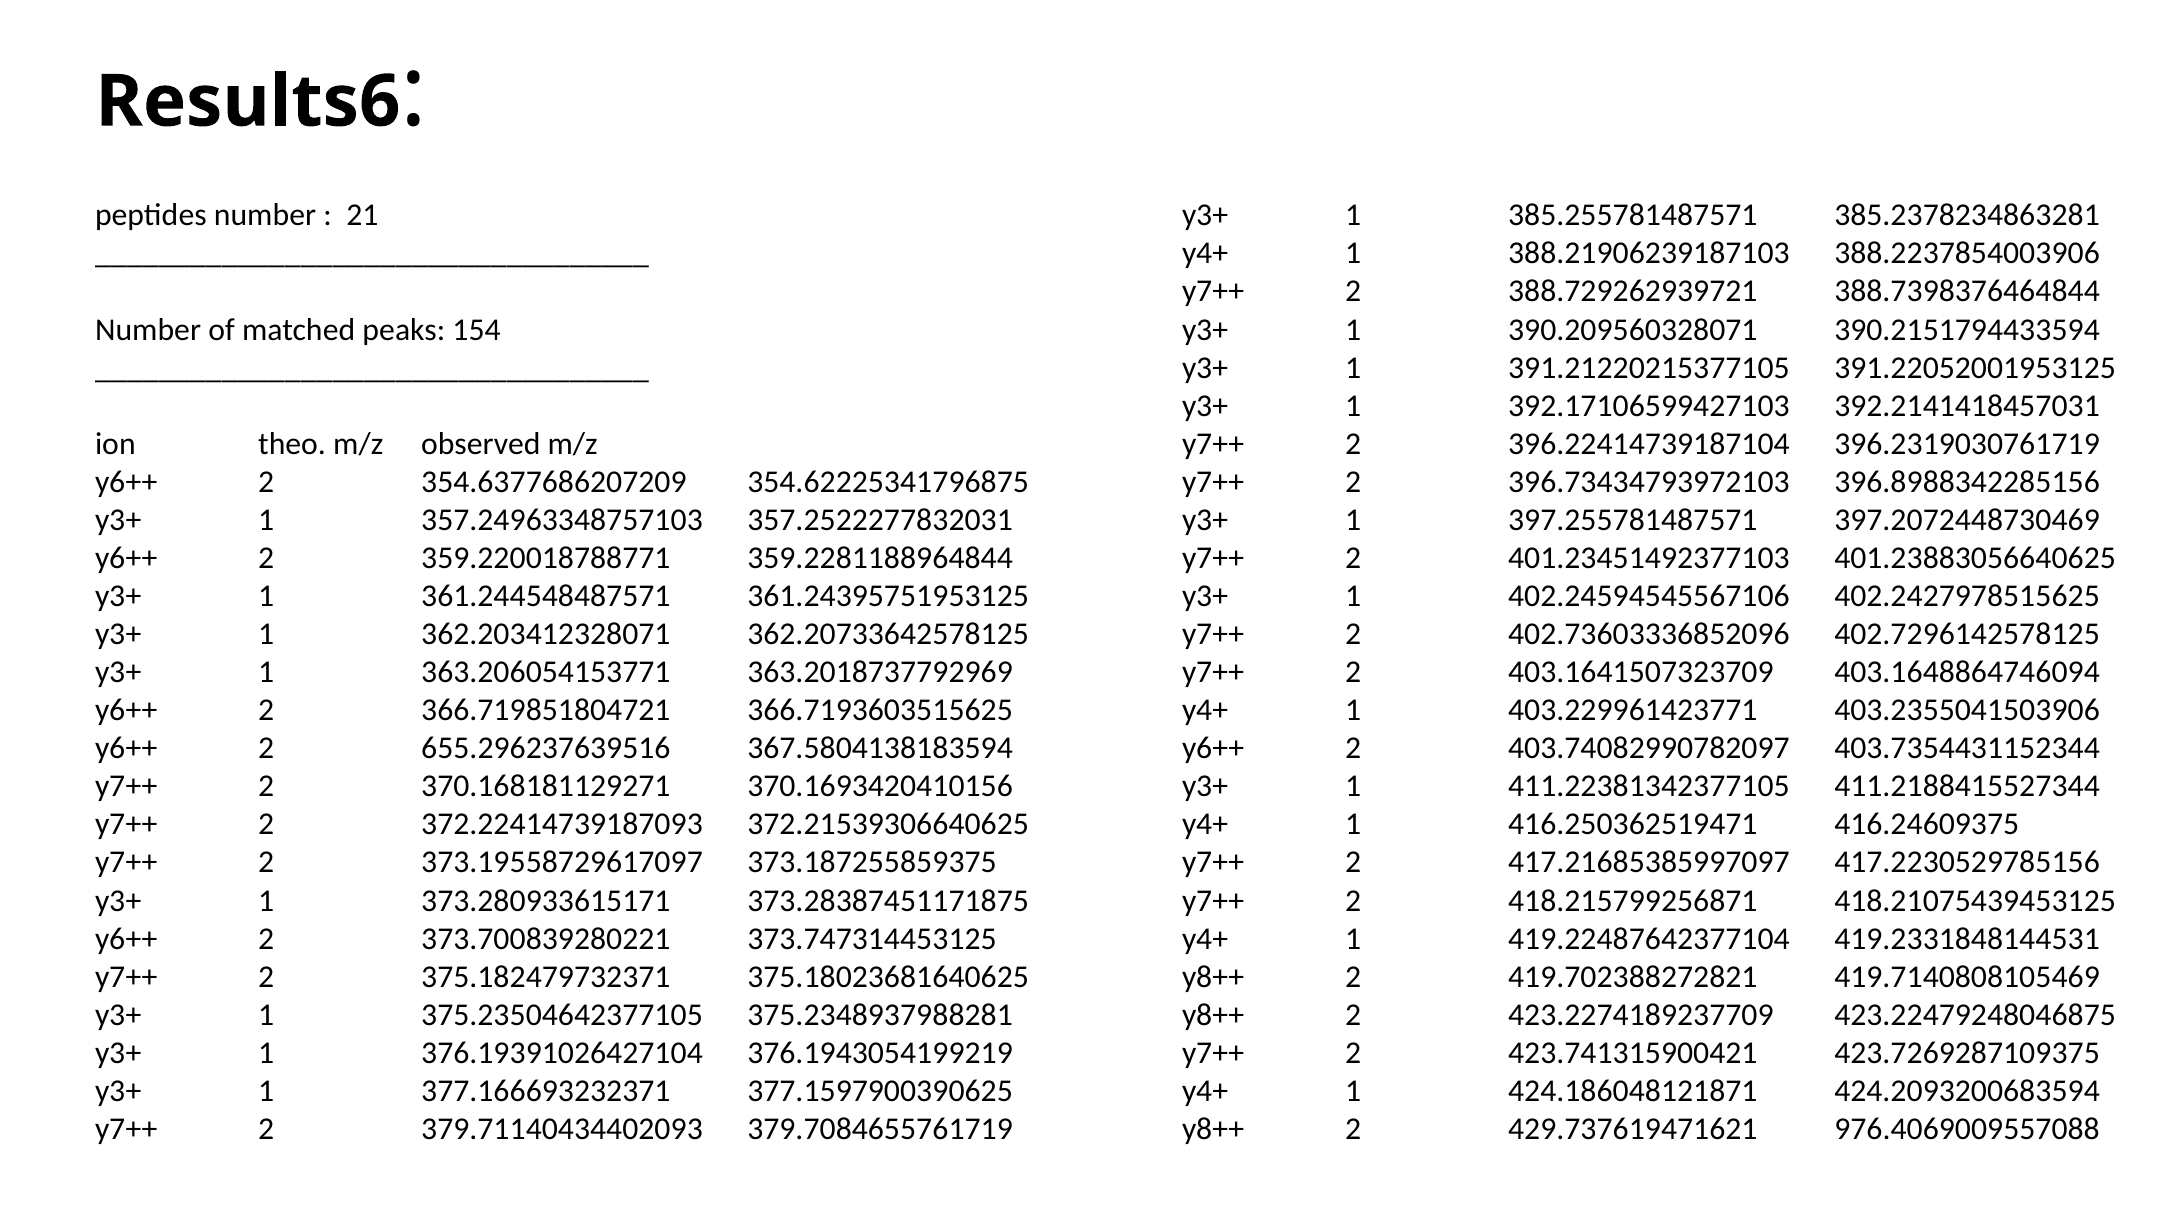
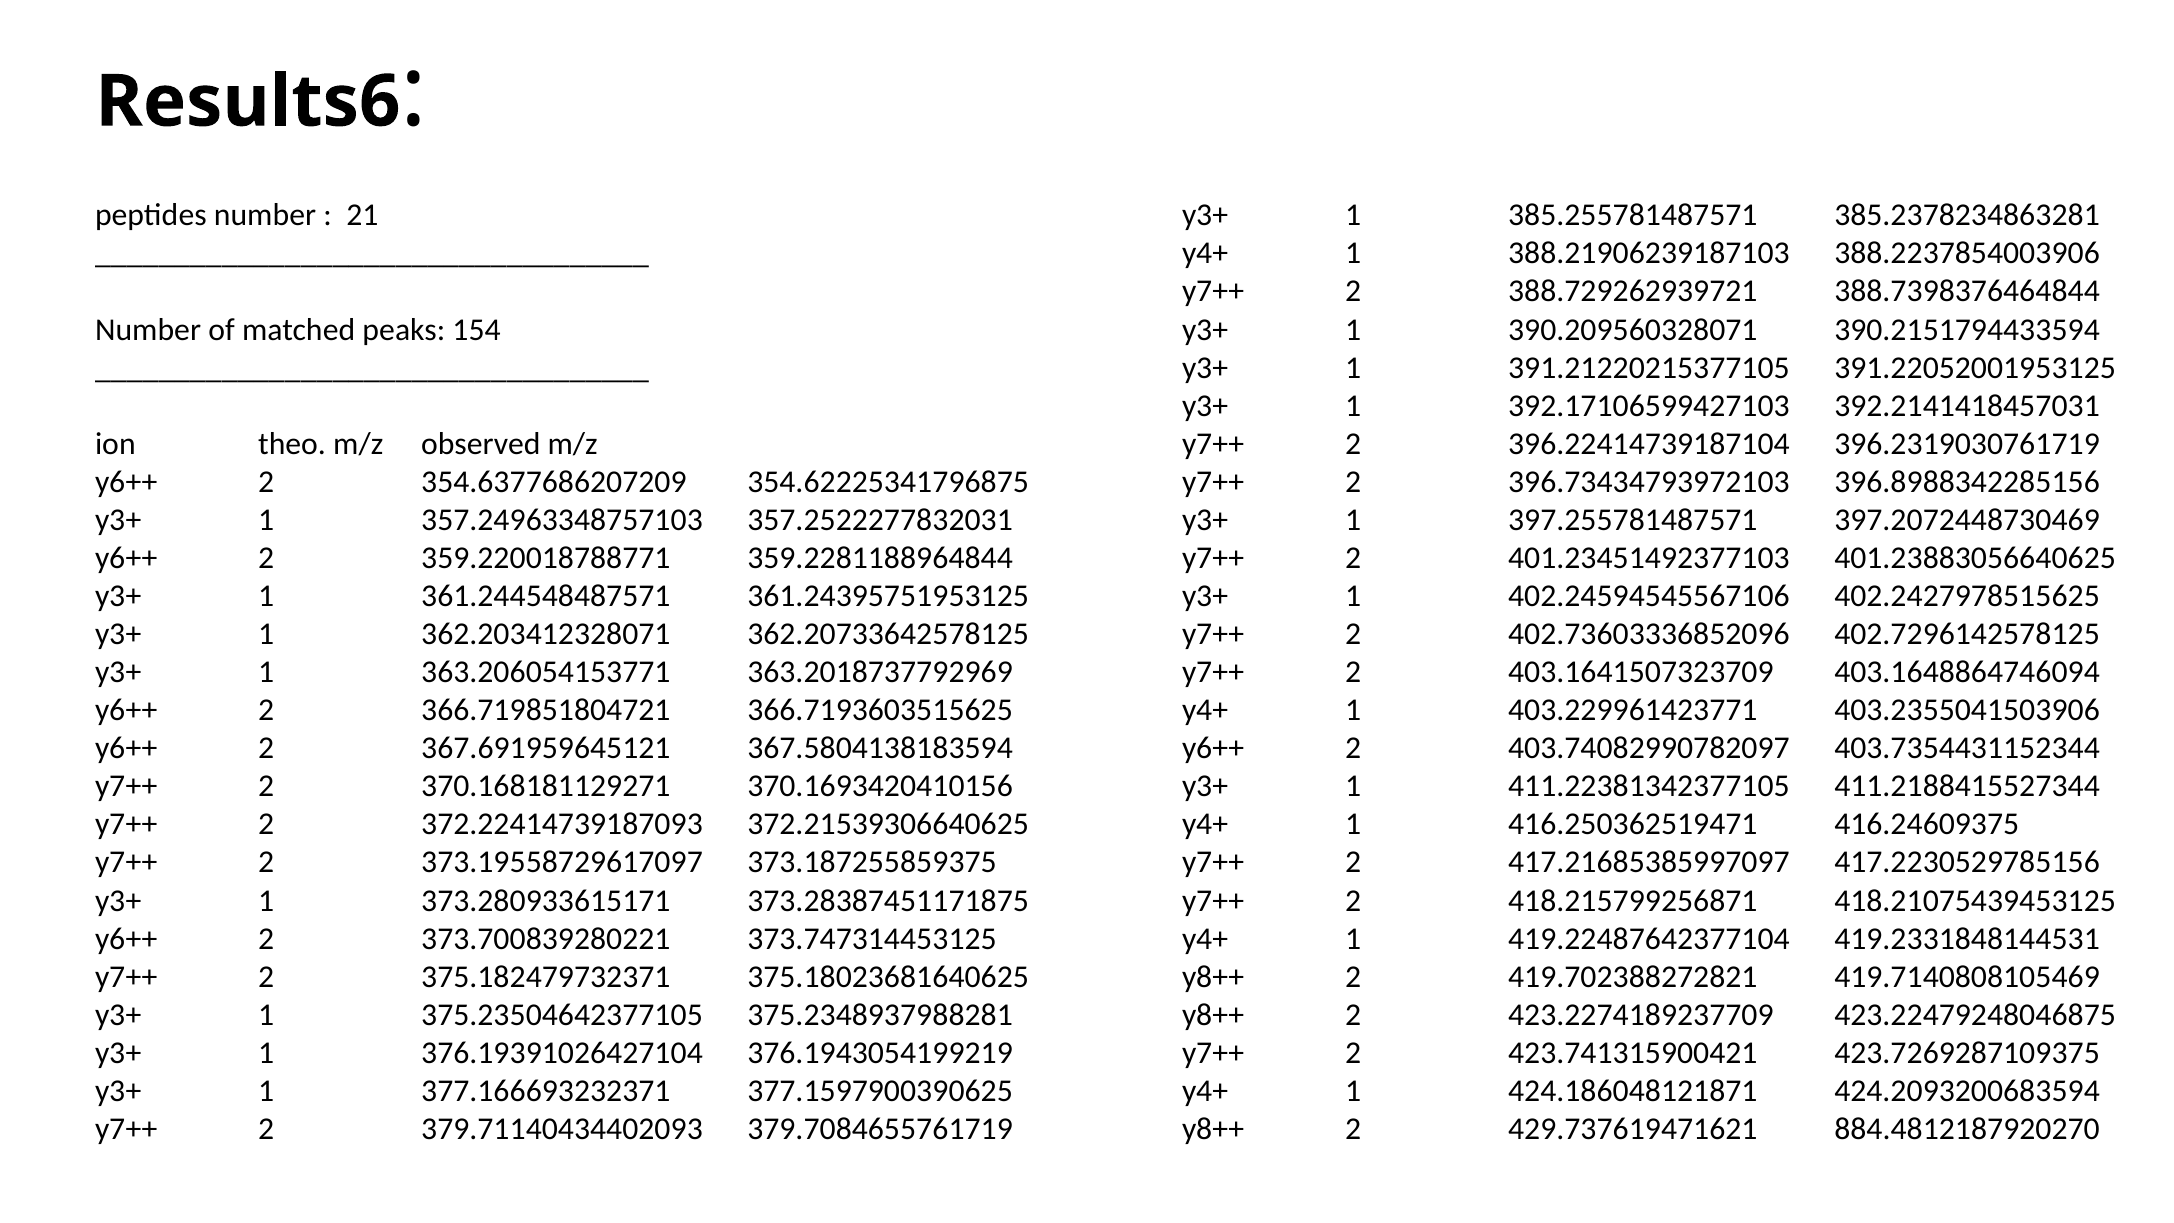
655.296237639516: 655.296237639516 -> 367.691959645121
976.4069009557088: 976.4069009557088 -> 884.4812187920270
